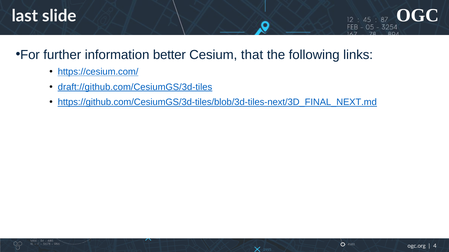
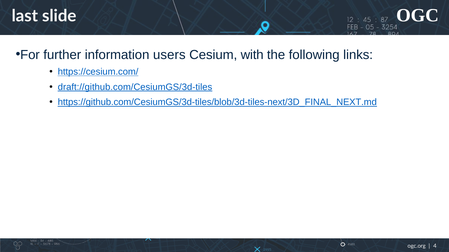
better: better -> users
that: that -> with
